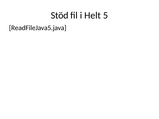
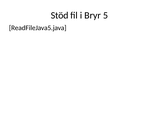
Helt: Helt -> Bryr
